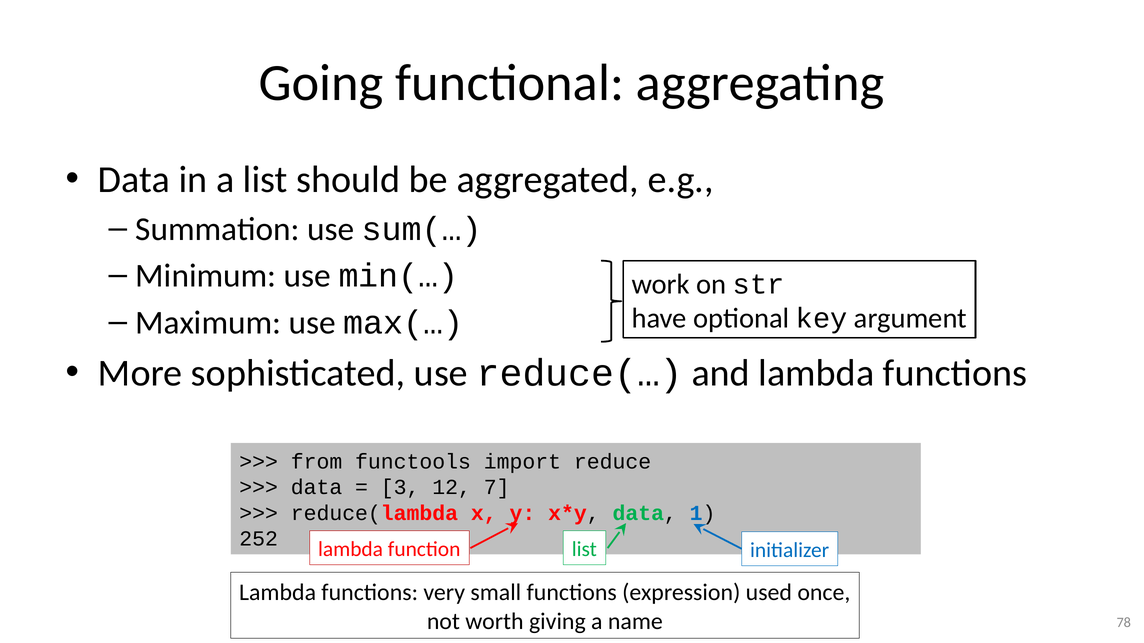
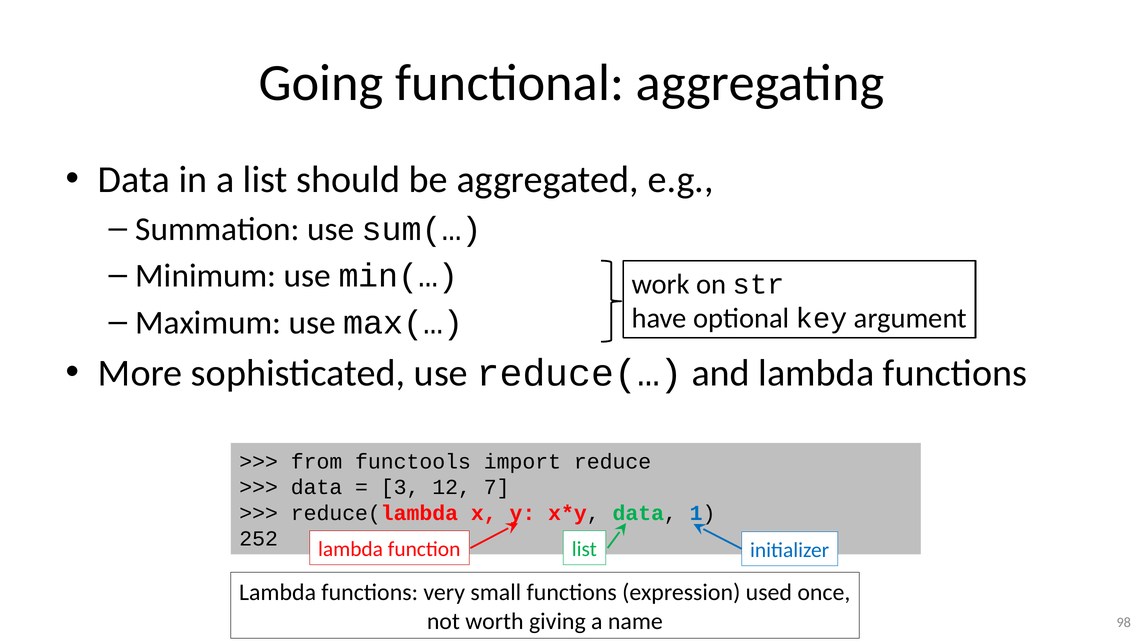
78: 78 -> 98
